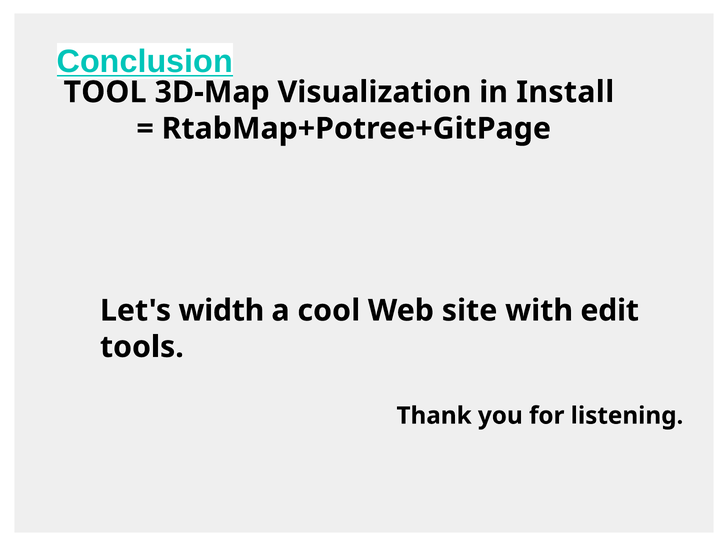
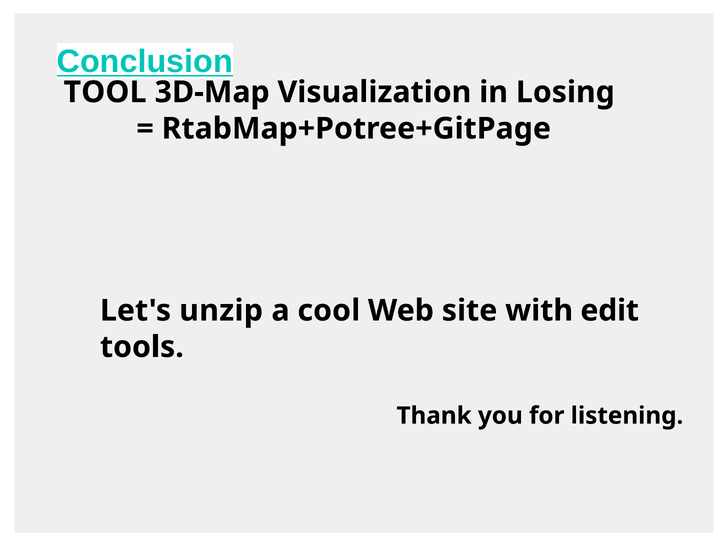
Install: Install -> Losing
width: width -> unzip
